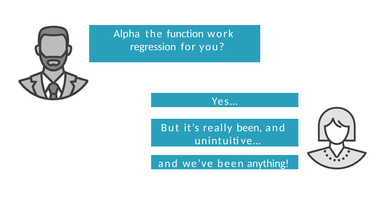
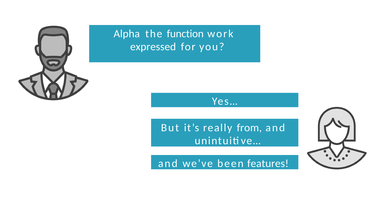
regression: regression -> expressed
really been: been -> from
anything: anything -> features
